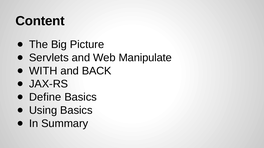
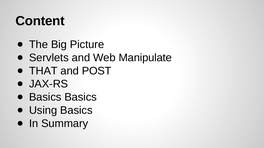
WITH: WITH -> THAT
BACK: BACK -> POST
Define at (45, 97): Define -> Basics
